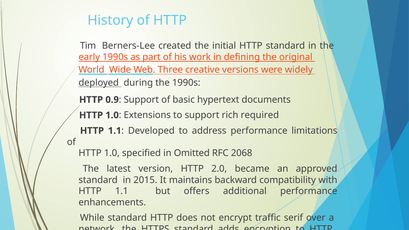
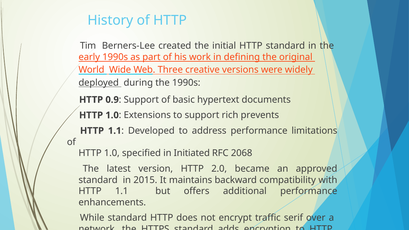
required: required -> prevents
Omitted: Omitted -> Initiated
